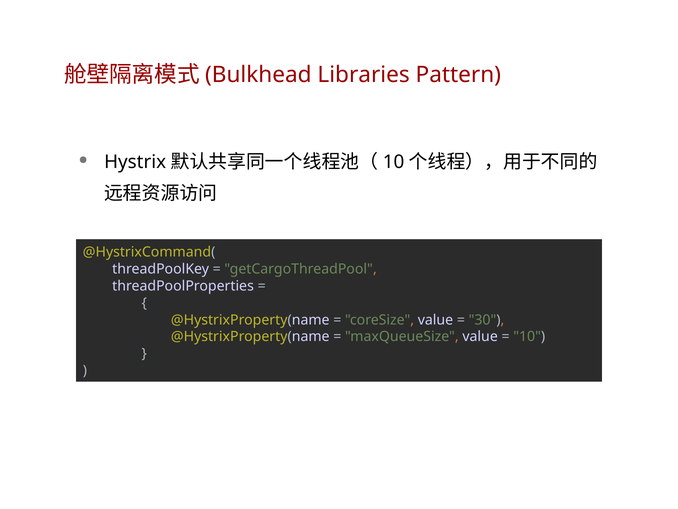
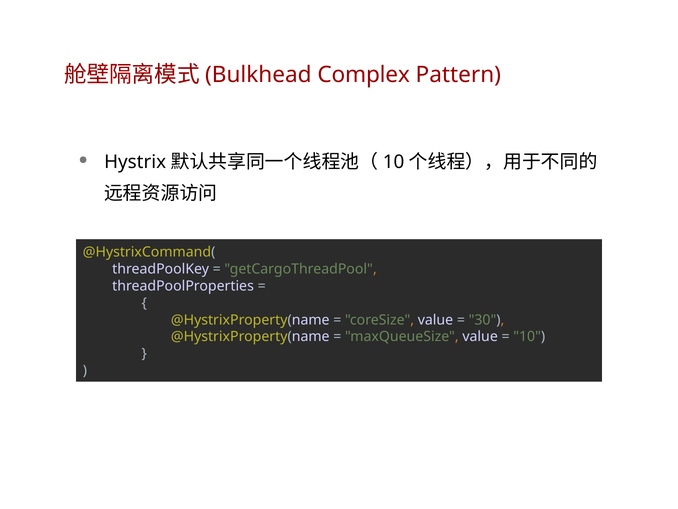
Libraries: Libraries -> Complex
